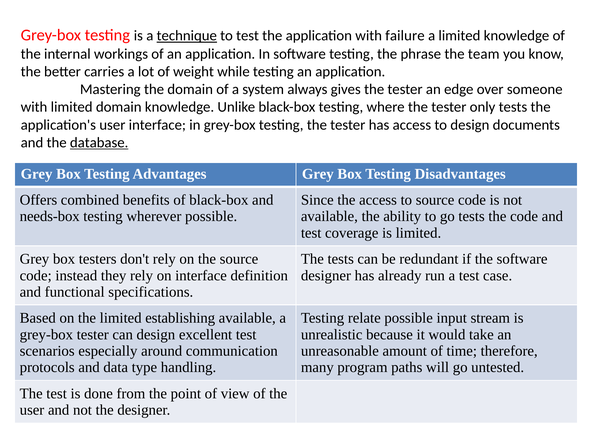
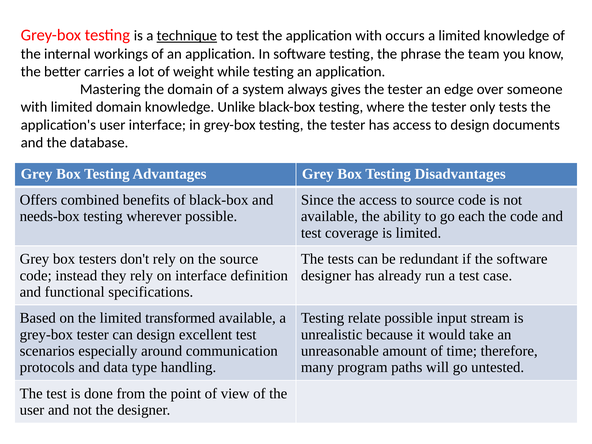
failure: failure -> occurs
database underline: present -> none
go tests: tests -> each
establishing: establishing -> transformed
